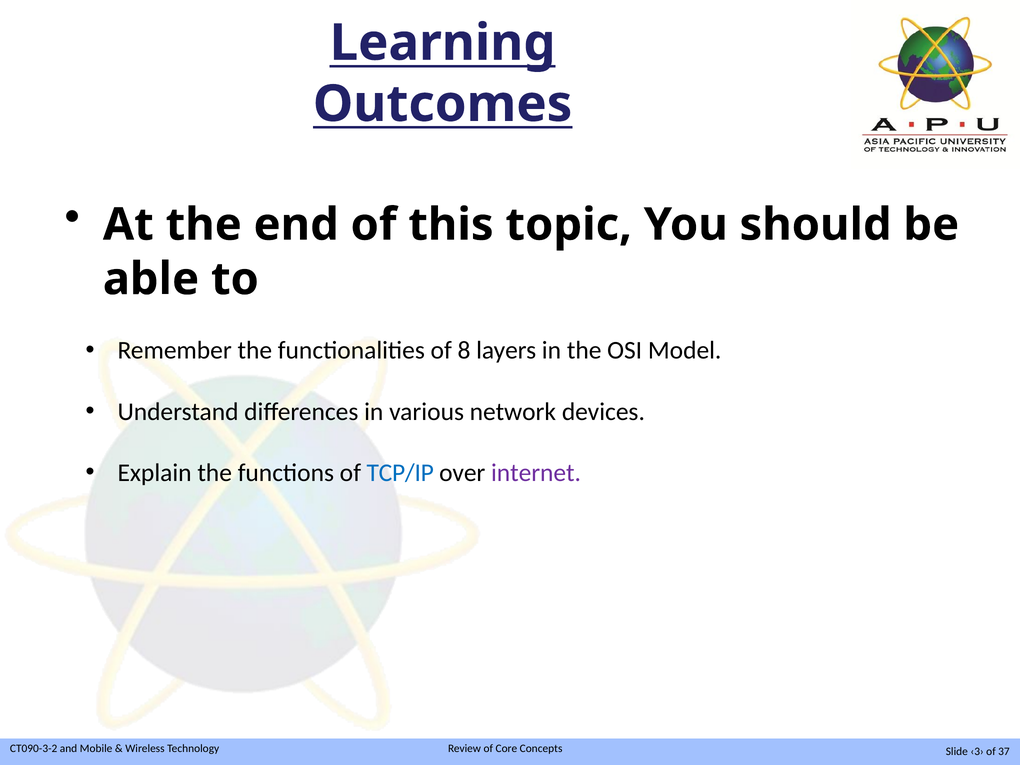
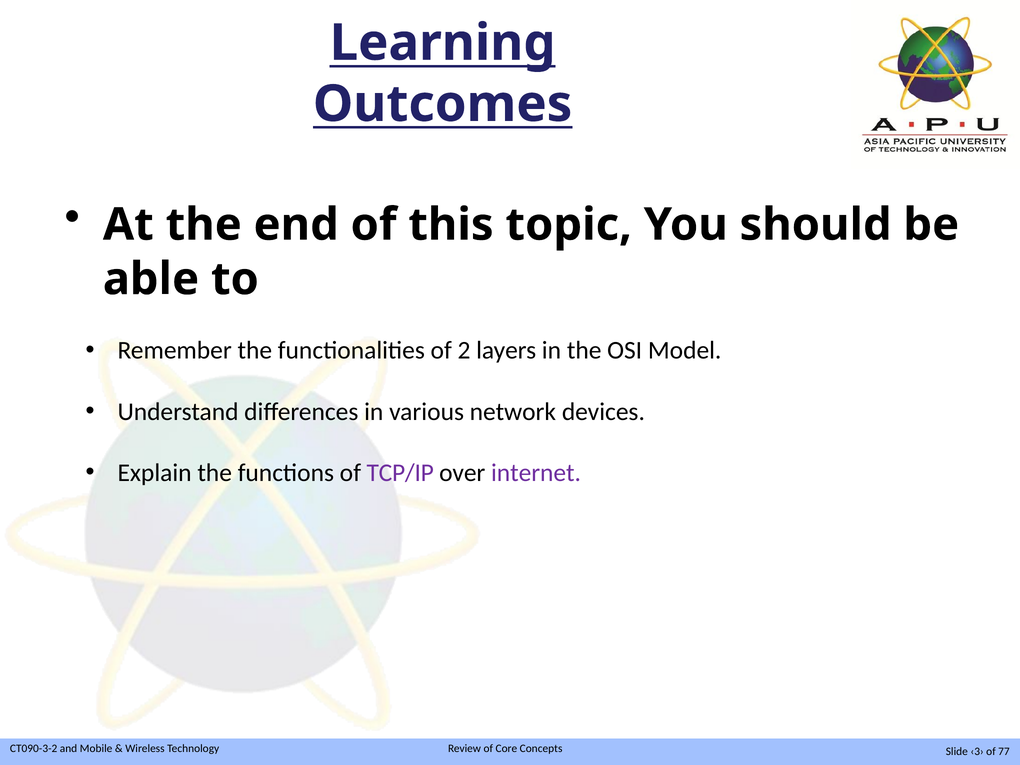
8: 8 -> 2
TCP/IP colour: blue -> purple
37: 37 -> 77
